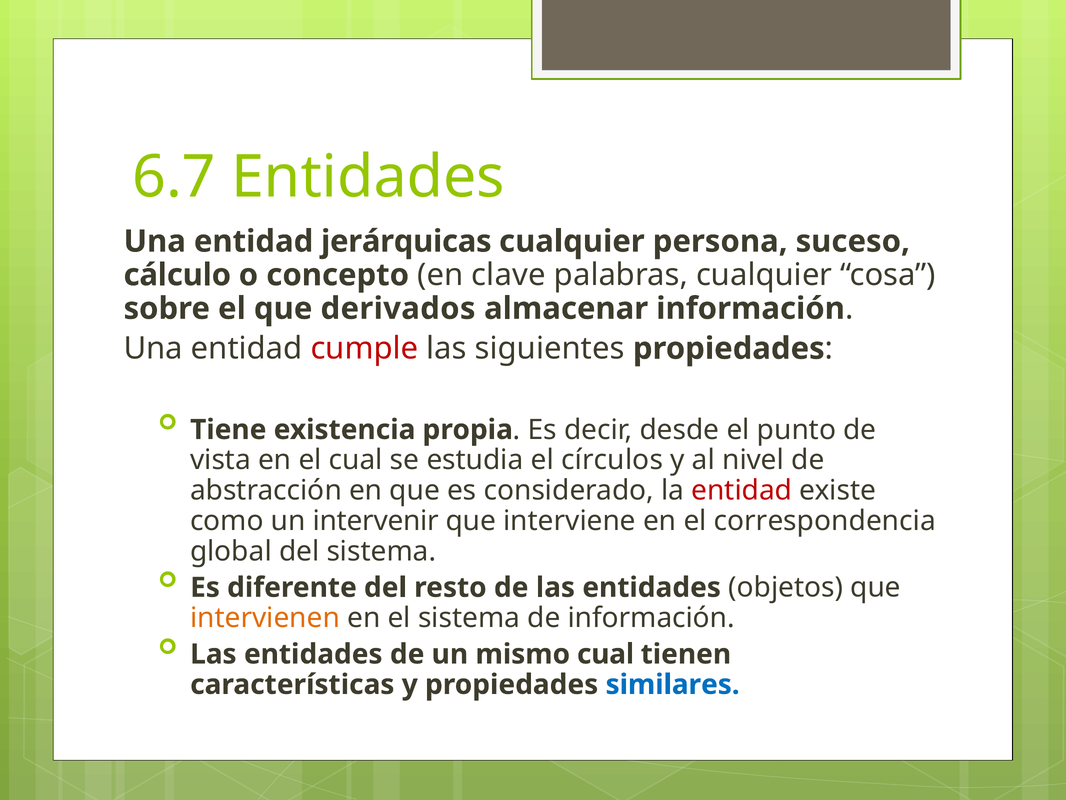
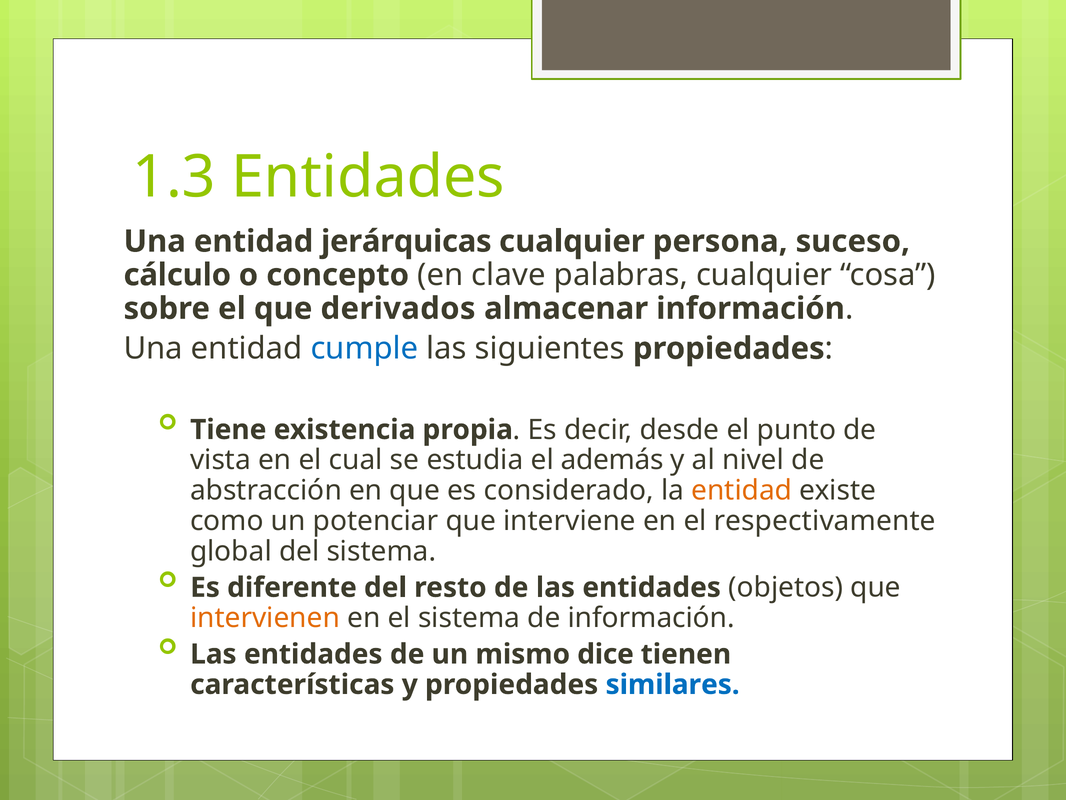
6.7: 6.7 -> 1.3
cumple colour: red -> blue
círculos: círculos -> además
entidad at (742, 490) colour: red -> orange
intervenir: intervenir -> potenciar
correspondencia: correspondencia -> respectivamente
mismo cual: cual -> dice
